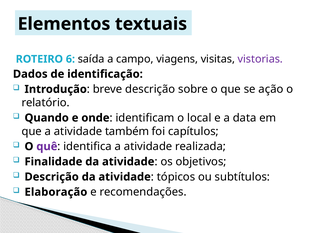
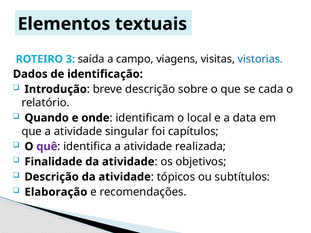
6: 6 -> 3
vistorias colour: purple -> blue
ação: ação -> cada
também: também -> singular
